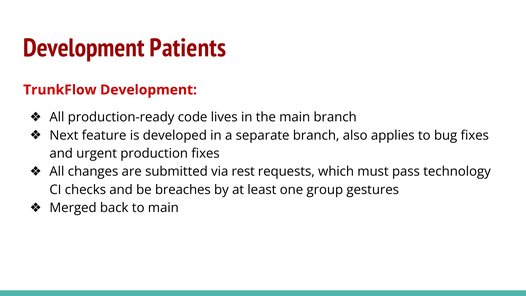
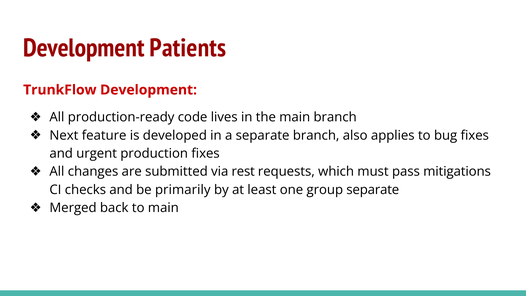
technology: technology -> mitigations
breaches: breaches -> primarily
group gestures: gestures -> separate
